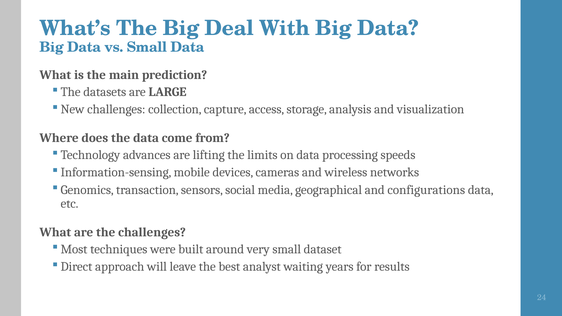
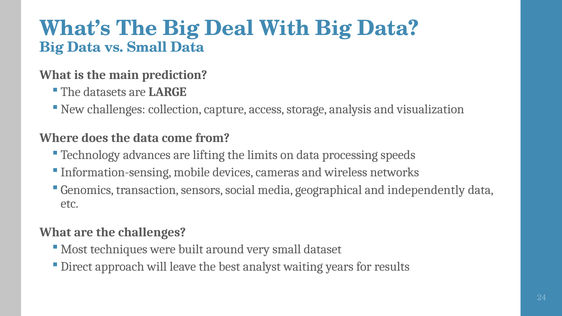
configurations: configurations -> independently
